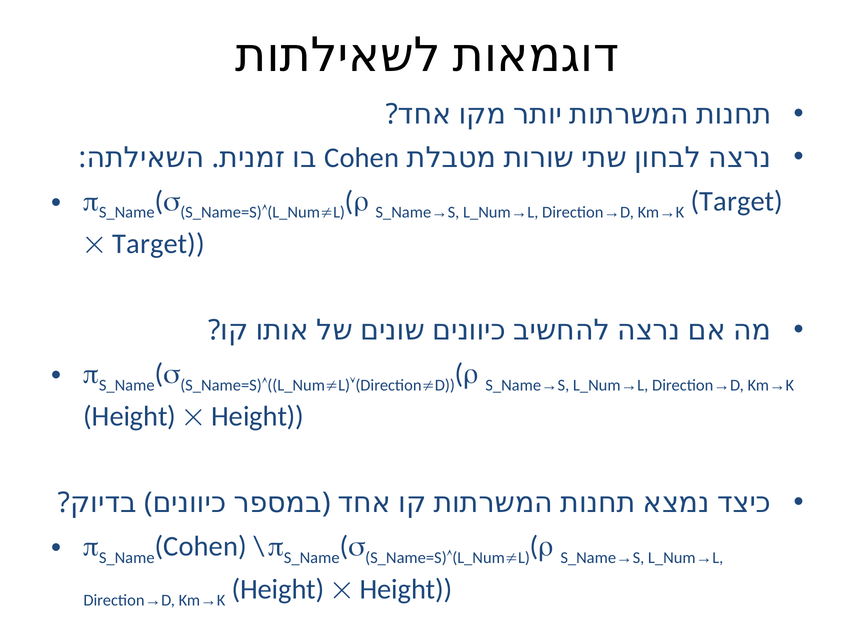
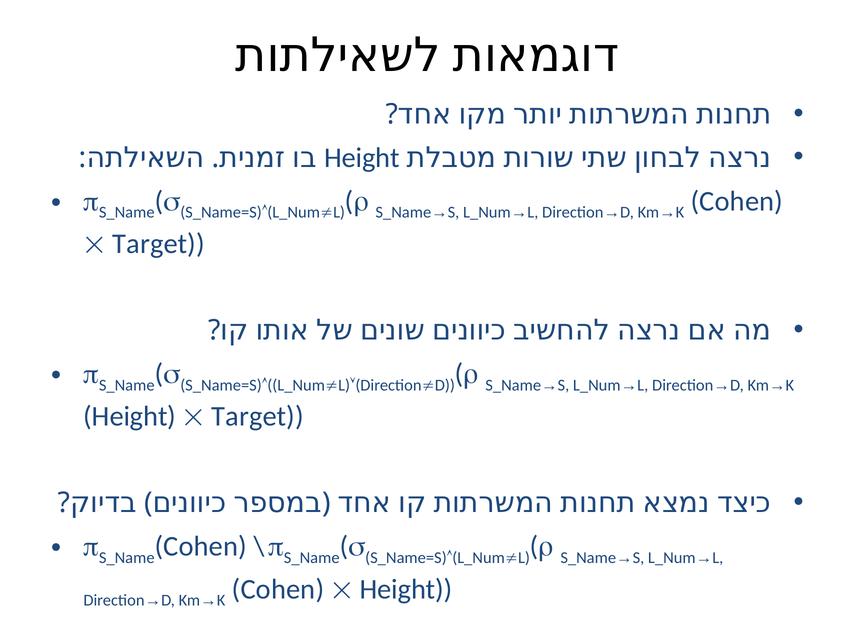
Cohen at (362, 158): Cohen -> Height
Target at (737, 201): Target -> Cohen
Height at (258, 416): Height -> Target
Height at (278, 590): Height -> Cohen
